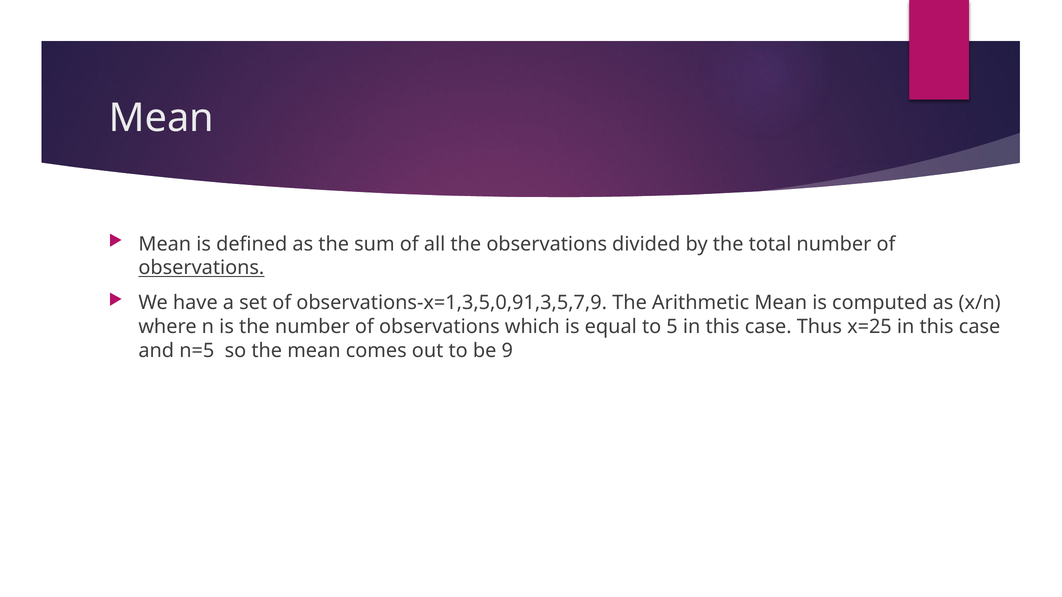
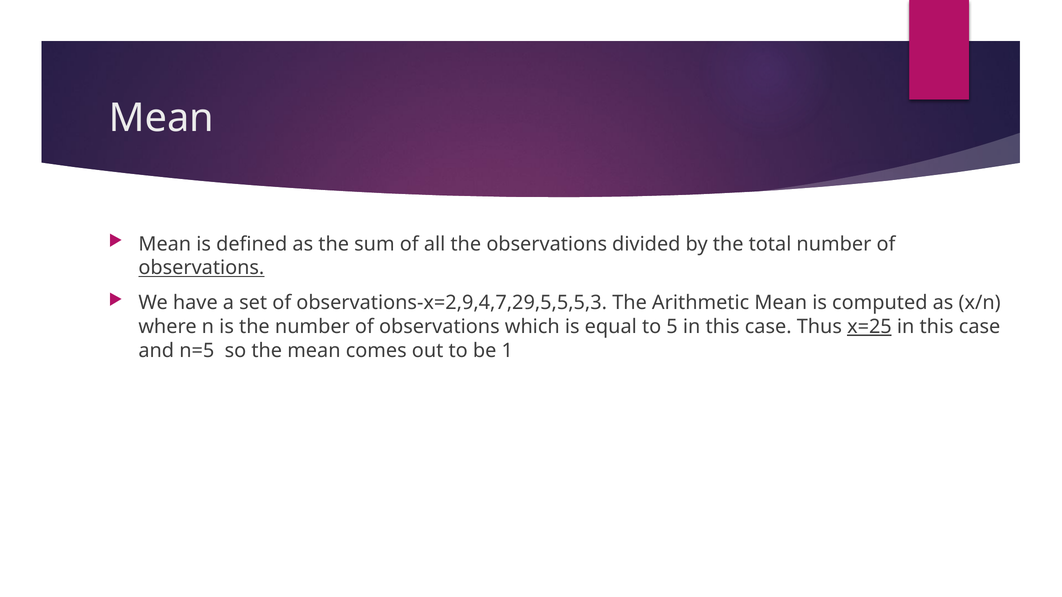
observations-x=1,3,5,0,91,3,5,7,9: observations-x=1,3,5,0,91,3,5,7,9 -> observations-x=2,9,4,7,29,5,5,5,3
x=25 underline: none -> present
9: 9 -> 1
